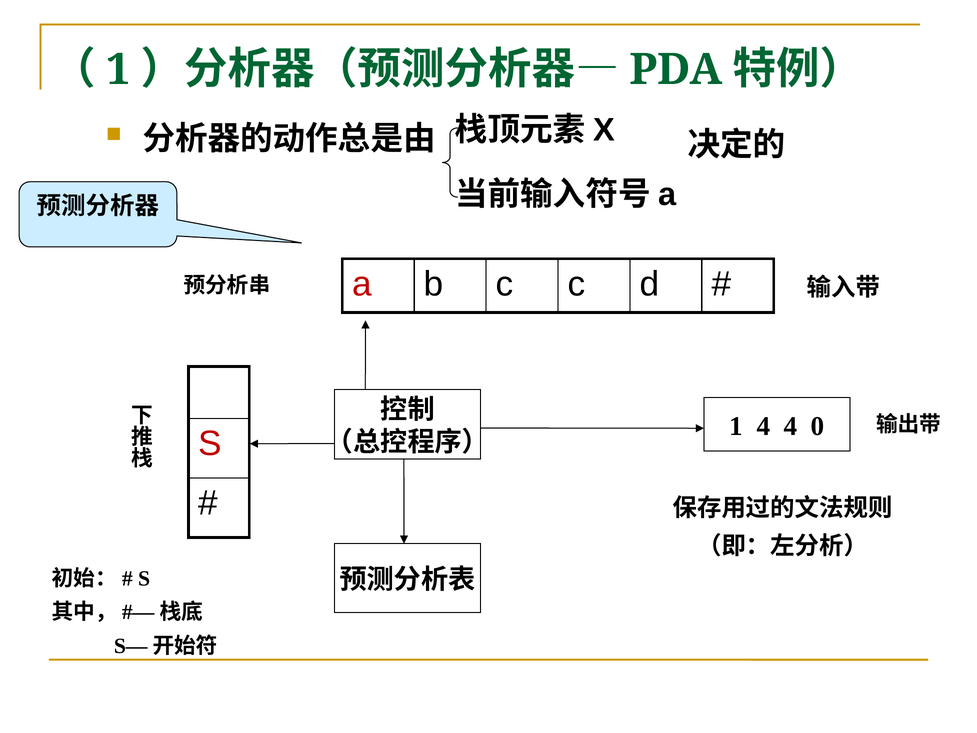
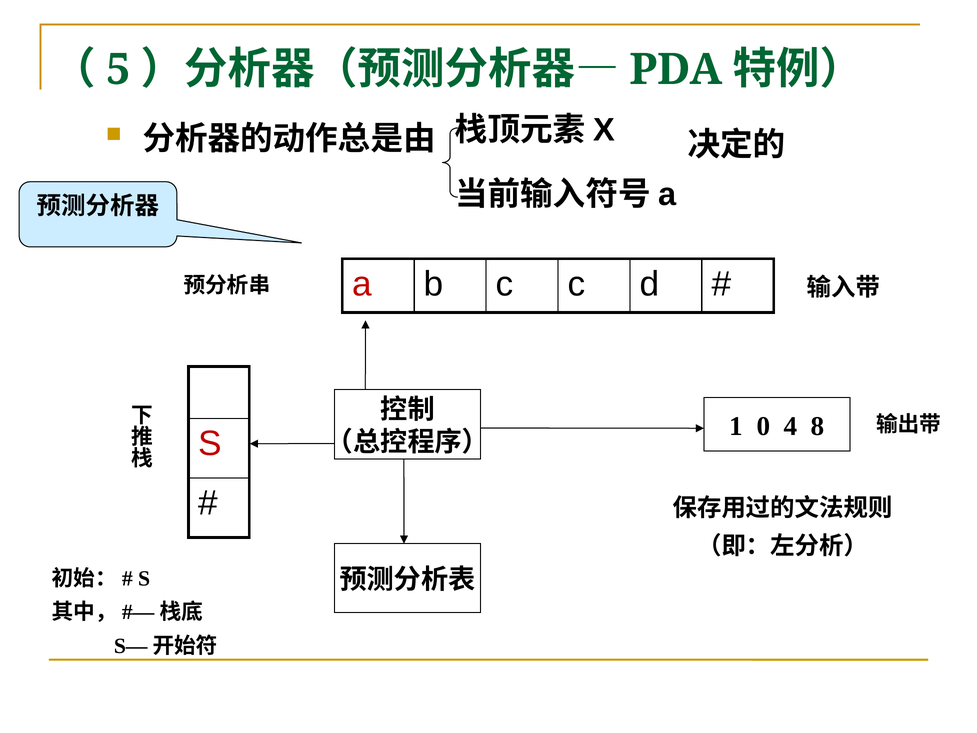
1 at (118, 70): 1 -> 5
1 4: 4 -> 0
0: 0 -> 8
